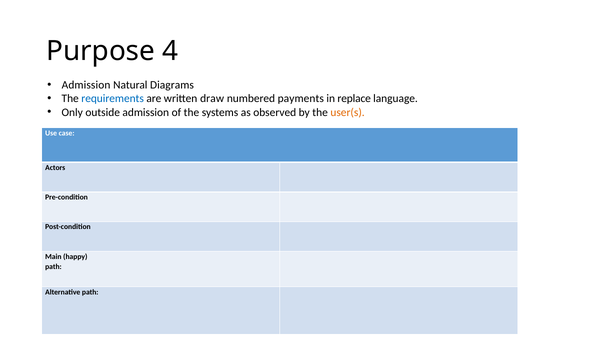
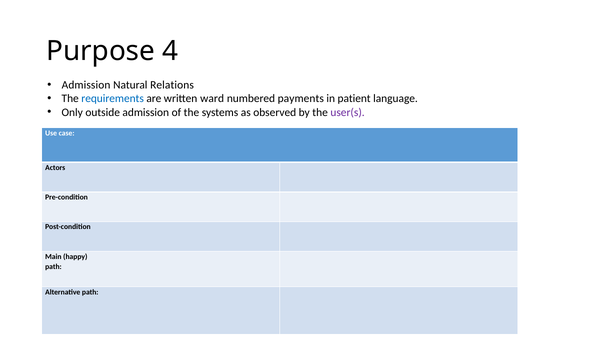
Diagrams: Diagrams -> Relations
draw: draw -> ward
replace: replace -> patient
user(s colour: orange -> purple
